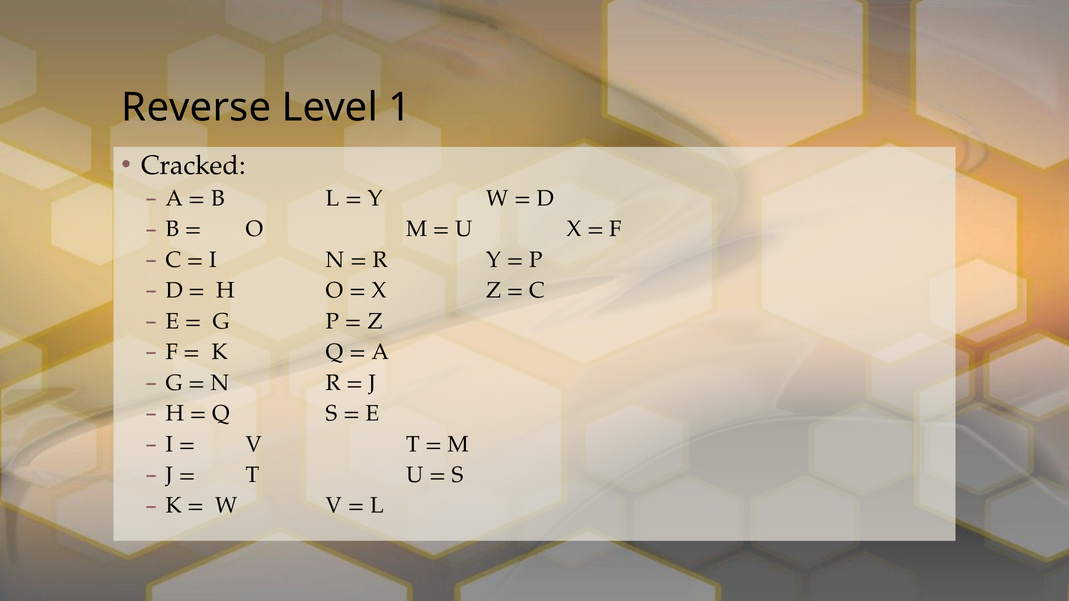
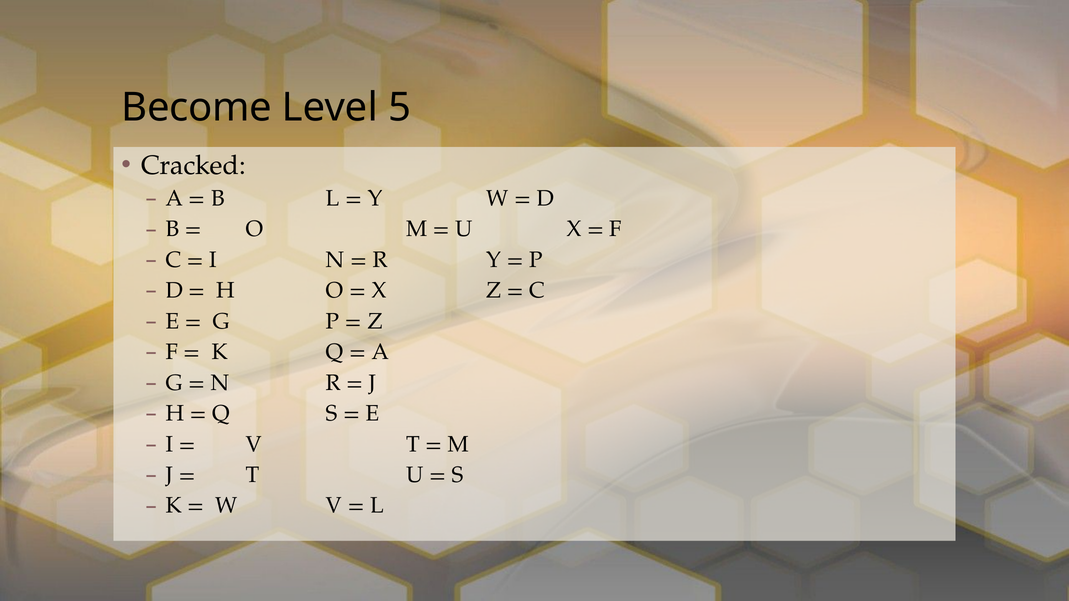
Reverse: Reverse -> Become
1: 1 -> 5
